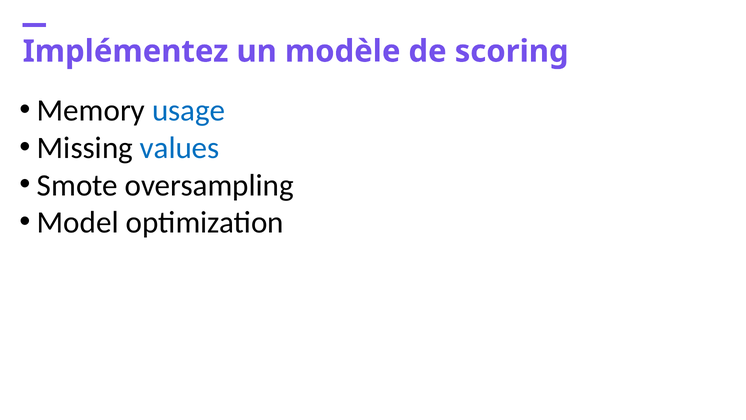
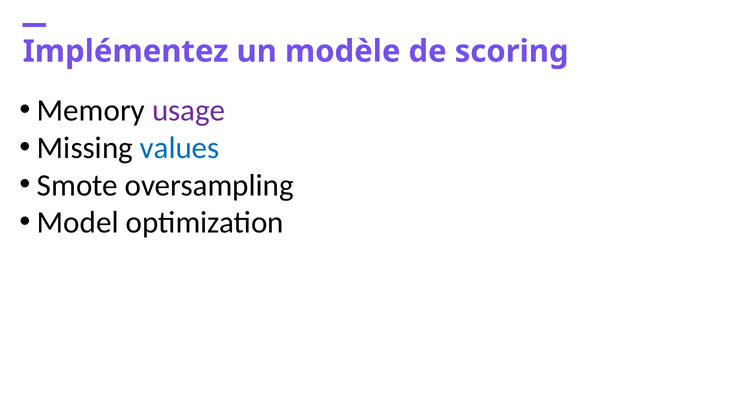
usage colour: blue -> purple
